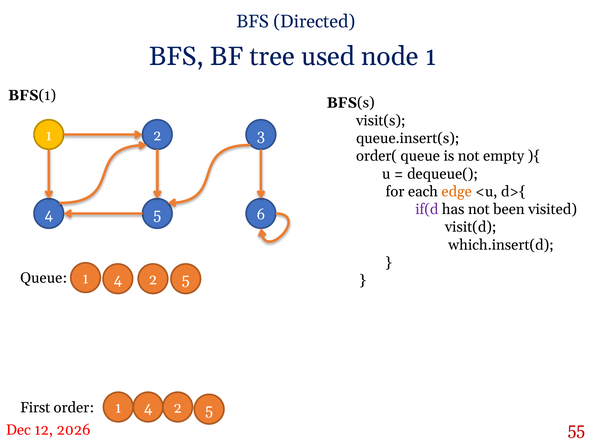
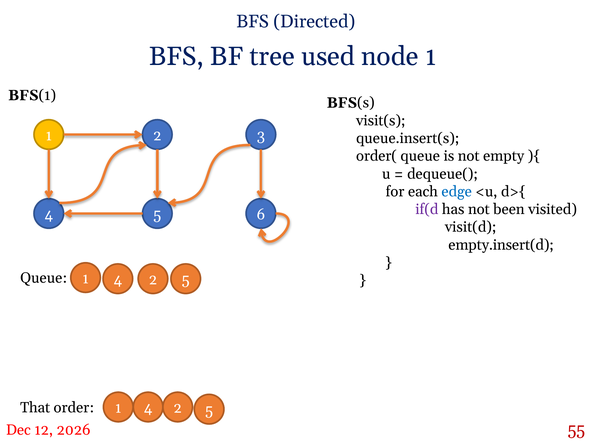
edge colour: orange -> blue
which.insert(d: which.insert(d -> empty.insert(d
First: First -> That
